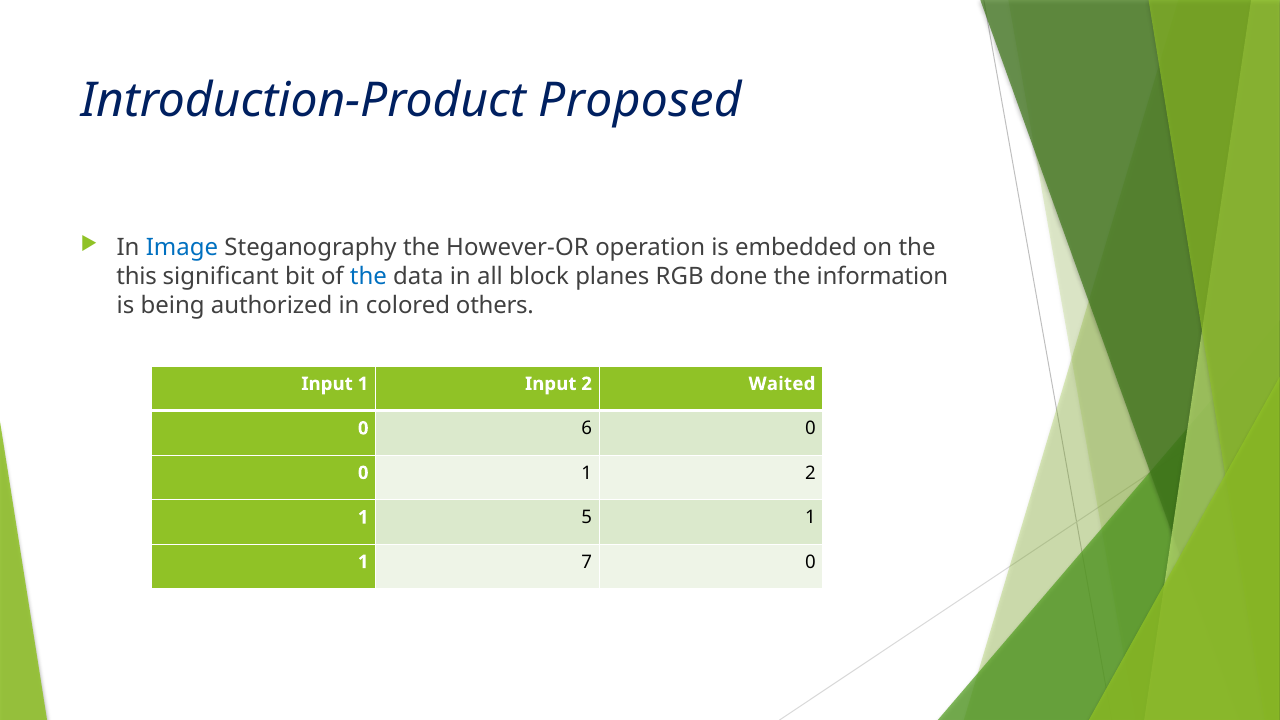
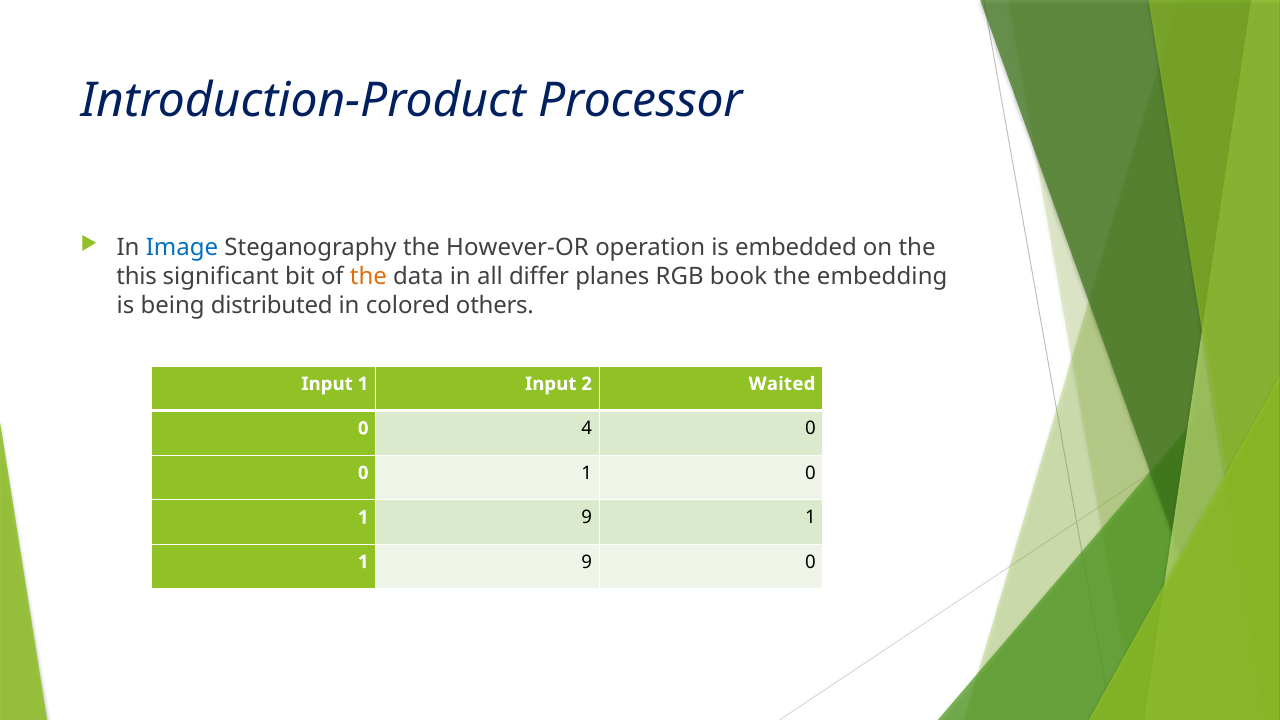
Proposed: Proposed -> Processor
the at (368, 277) colour: blue -> orange
block: block -> differ
done: done -> book
information: information -> embedding
authorized: authorized -> distributed
6: 6 -> 4
1 2: 2 -> 0
5 at (587, 517): 5 -> 9
7 at (587, 562): 7 -> 9
